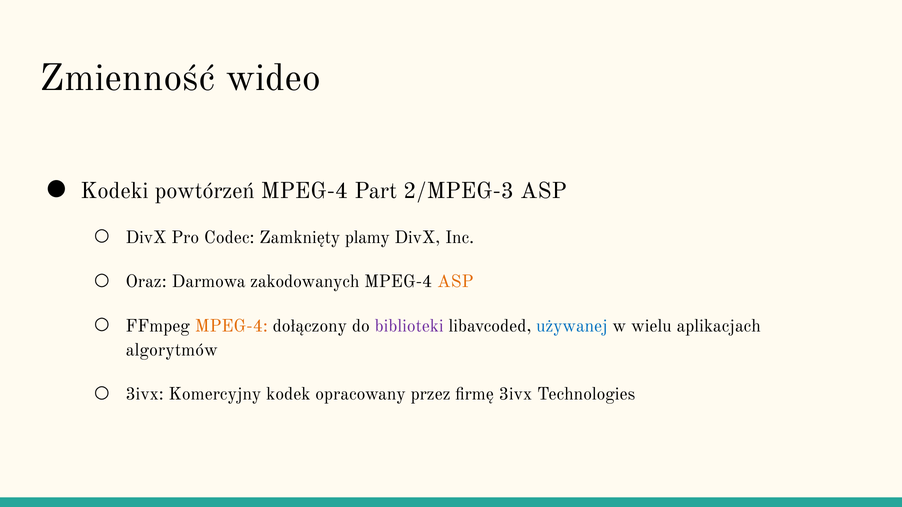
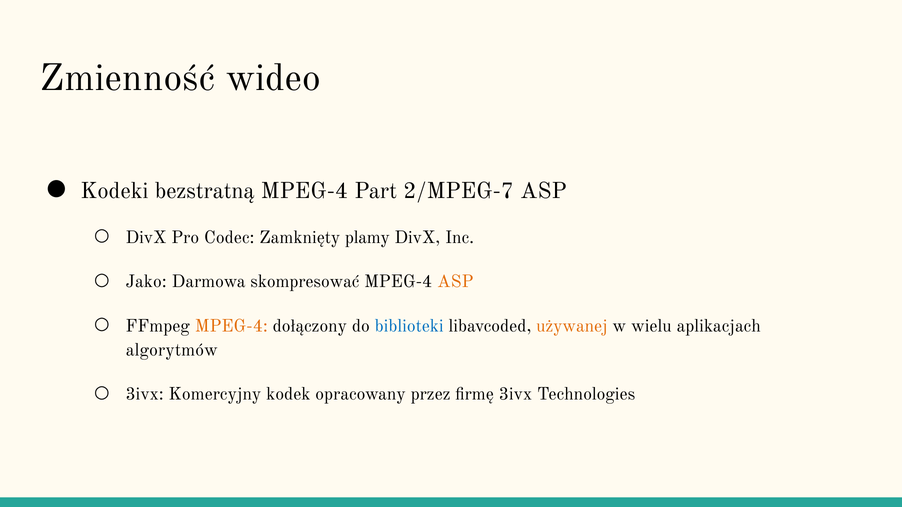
powtórzeń: powtórzeń -> bezstratną
2/MPEG-3: 2/MPEG-3 -> 2/MPEG-7
Oraz: Oraz -> Jako
zakodowanych: zakodowanych -> skompresować
biblioteki colour: purple -> blue
używanej colour: blue -> orange
